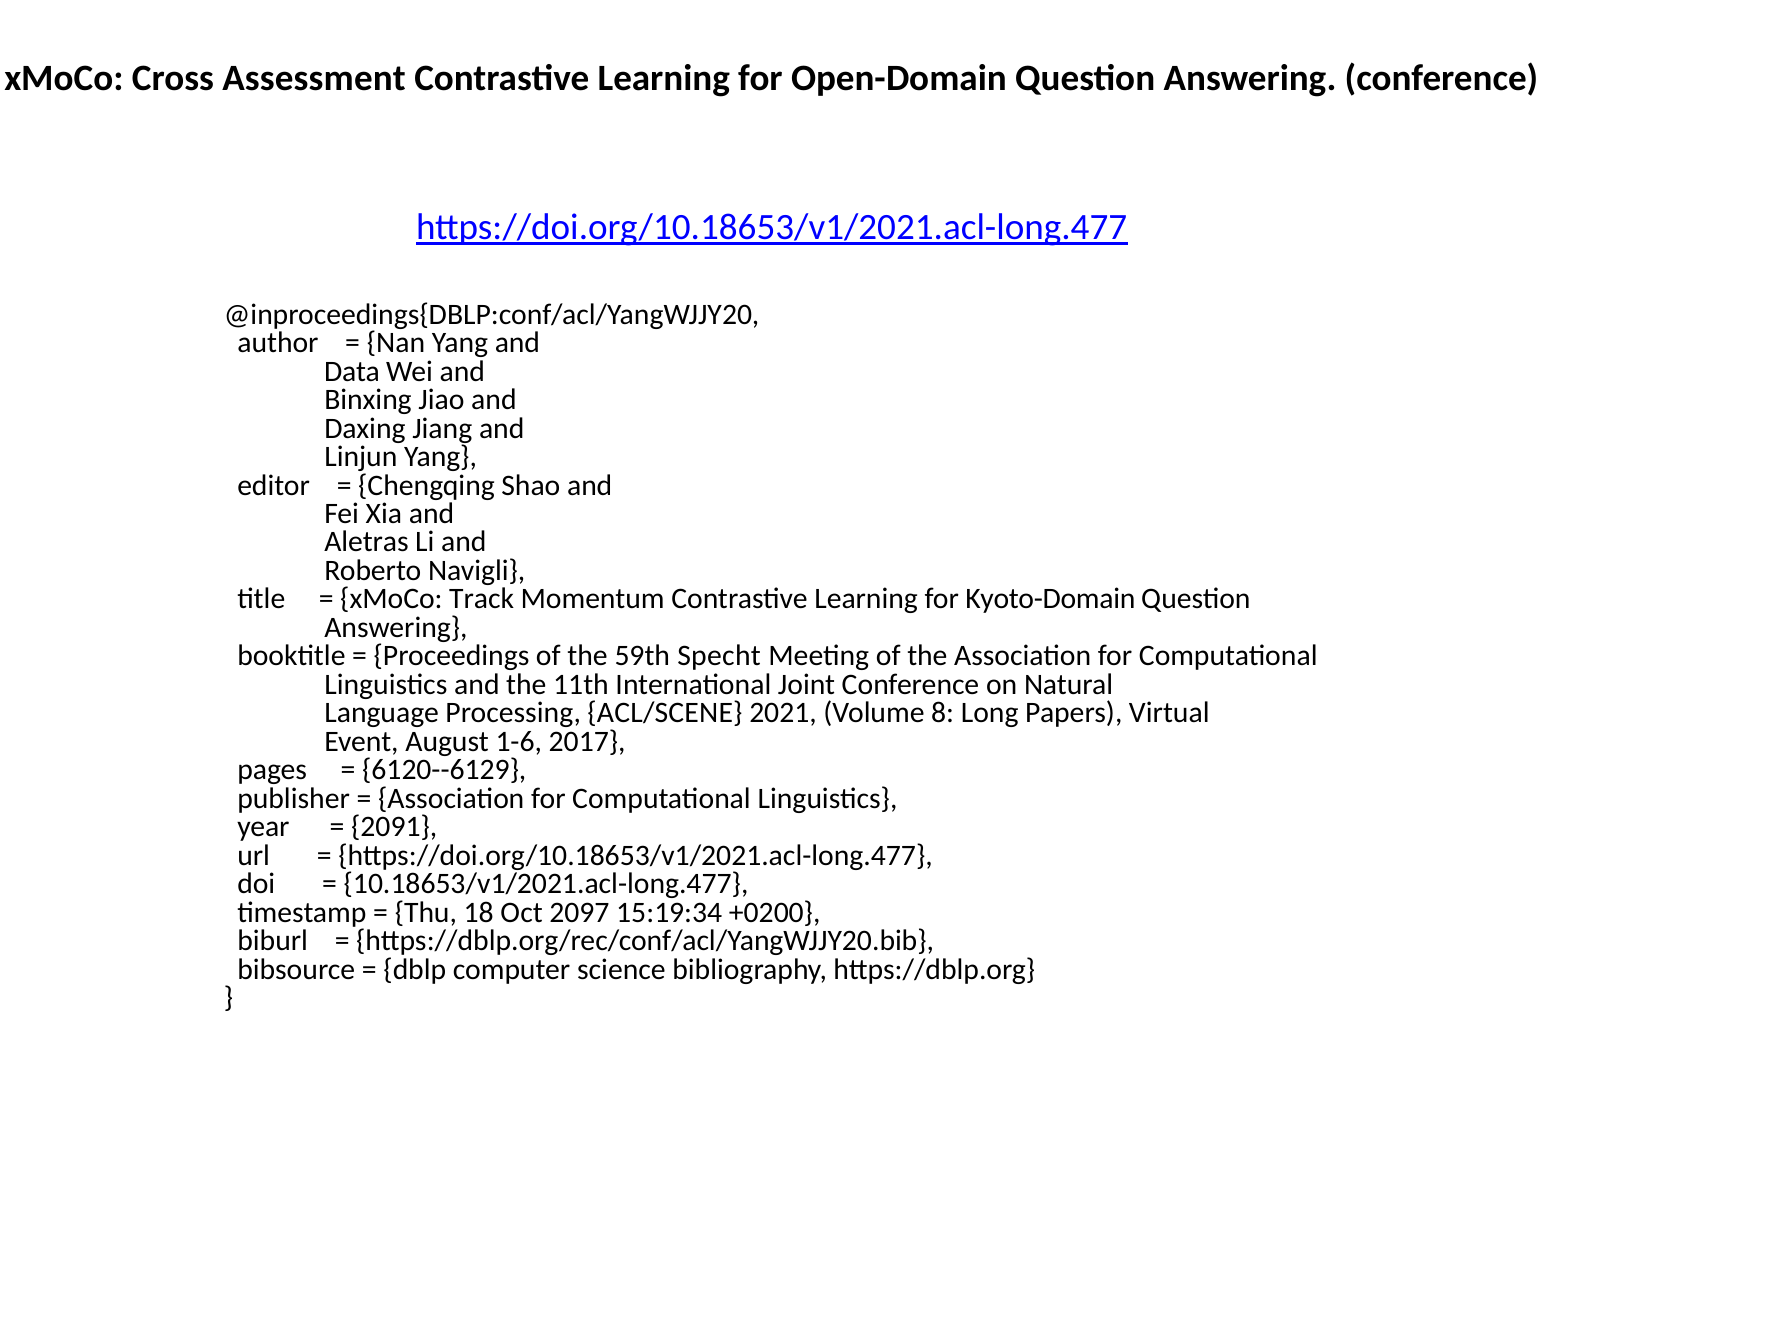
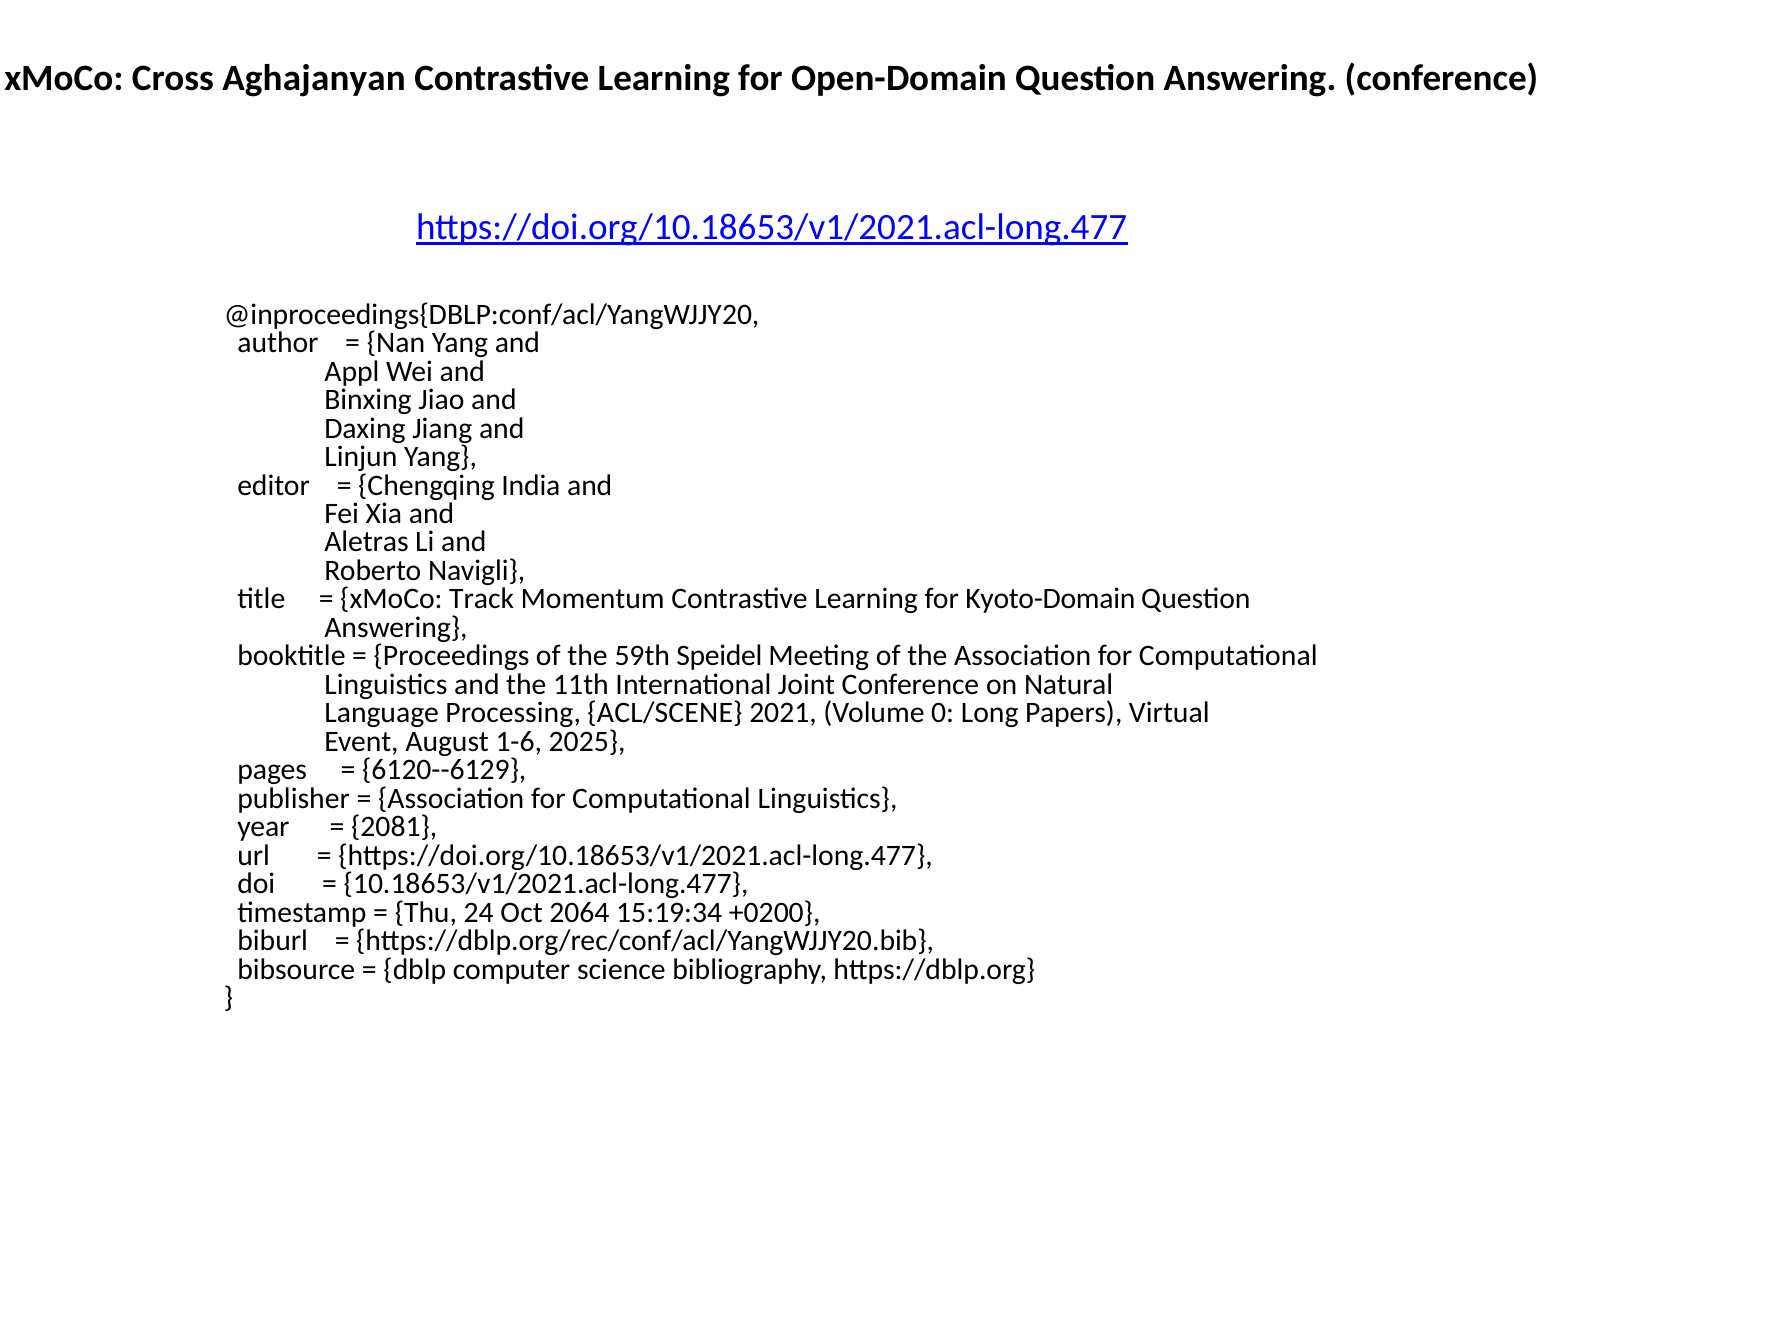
Assessment: Assessment -> Aghajanyan
Data: Data -> Appl
Shao: Shao -> India
Specht: Specht -> Speidel
8: 8 -> 0
2017: 2017 -> 2025
2091: 2091 -> 2081
18: 18 -> 24
2097: 2097 -> 2064
